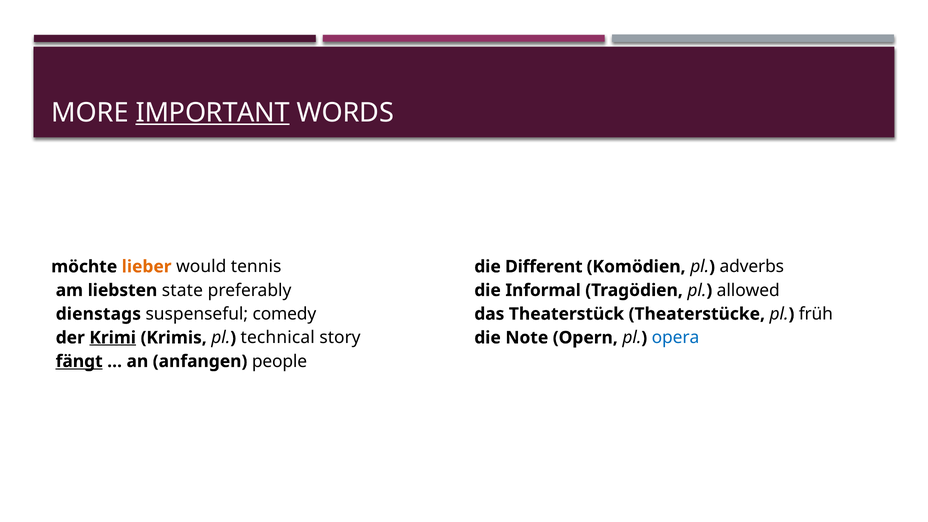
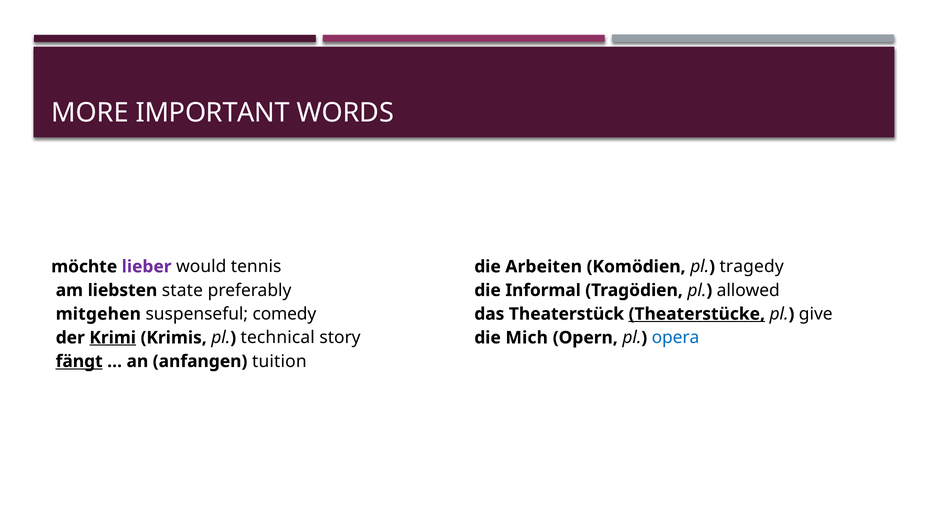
IMPORTANT underline: present -> none
lieber colour: orange -> purple
Different: Different -> Arbeiten
adverbs: adverbs -> tragedy
dienstags: dienstags -> mitgehen
Theaterstücke underline: none -> present
früh: früh -> give
Note: Note -> Mich
people: people -> tuition
